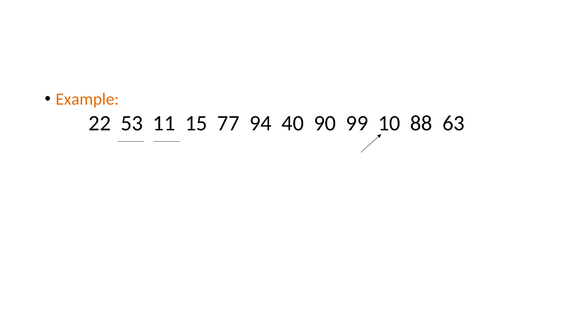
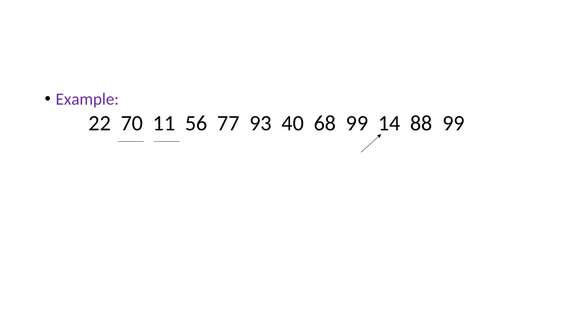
Example colour: orange -> purple
53: 53 -> 70
15: 15 -> 56
94: 94 -> 93
90: 90 -> 68
10: 10 -> 14
88 63: 63 -> 99
